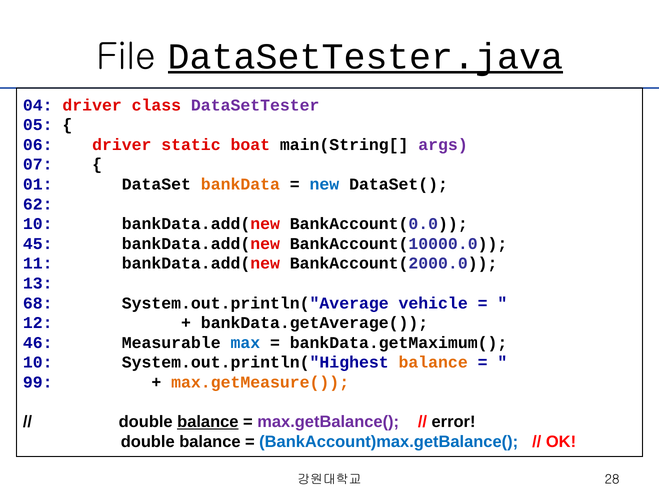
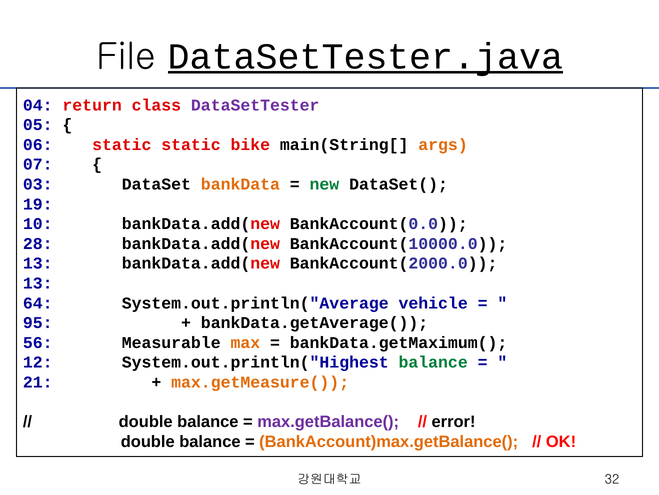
04 driver: driver -> return
06 driver: driver -> static
boat: boat -> bike
args colour: purple -> orange
01: 01 -> 03
new colour: blue -> green
62: 62 -> 19
45: 45 -> 28
11 at (38, 263): 11 -> 13
68: 68 -> 64
12: 12 -> 95
46: 46 -> 56
max colour: blue -> orange
10 at (38, 362): 10 -> 12
balance at (433, 362) colour: orange -> green
99: 99 -> 21
balance at (208, 421) underline: present -> none
BankAccount)max.getBalance( colour: blue -> orange
28: 28 -> 32
